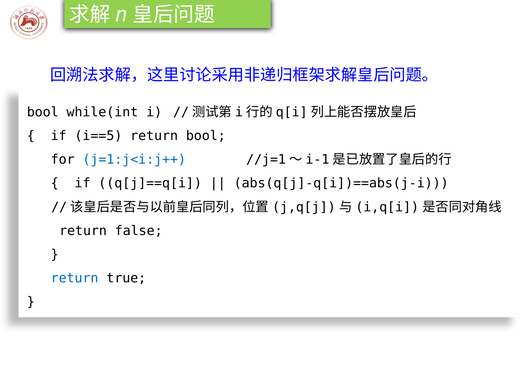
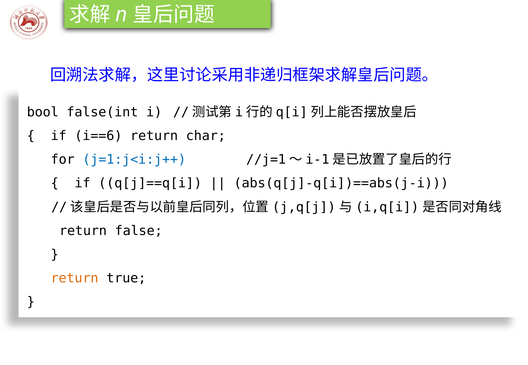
while(int: while(int -> false(int
i==5: i==5 -> i==6
return bool: bool -> char
return at (75, 279) colour: blue -> orange
